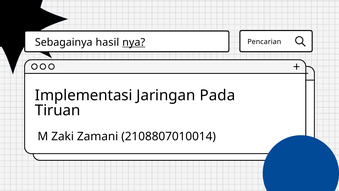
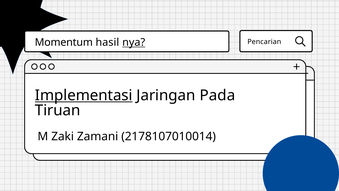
Sebagainya: Sebagainya -> Momentum
Implementasi underline: none -> present
2108807010014: 2108807010014 -> 2178107010014
